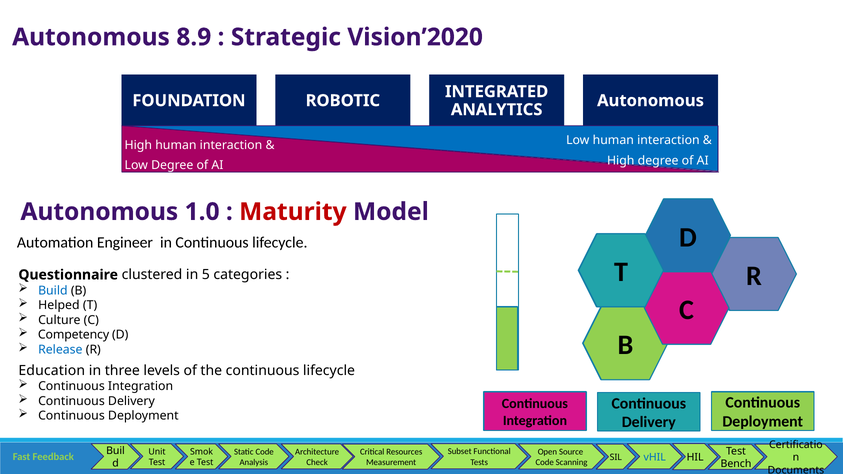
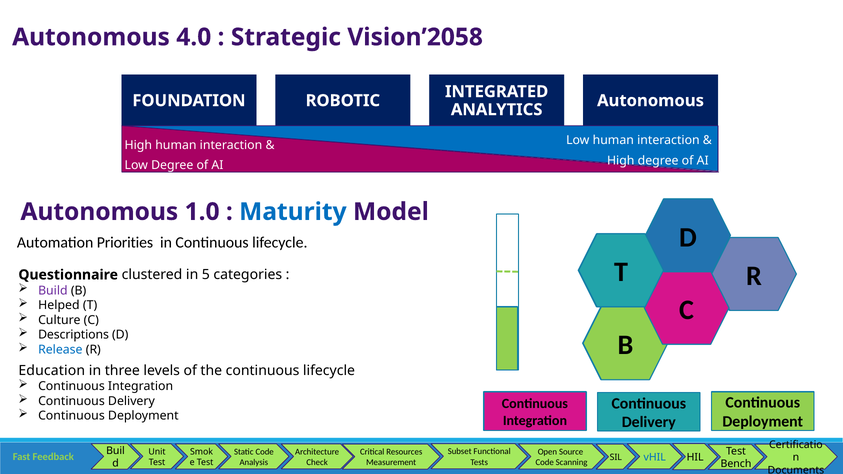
8.9: 8.9 -> 4.0
Vision’2020: Vision’2020 -> Vision’2058
Maturity colour: red -> blue
Engineer: Engineer -> Priorities
Build colour: blue -> purple
Competency: Competency -> Descriptions
